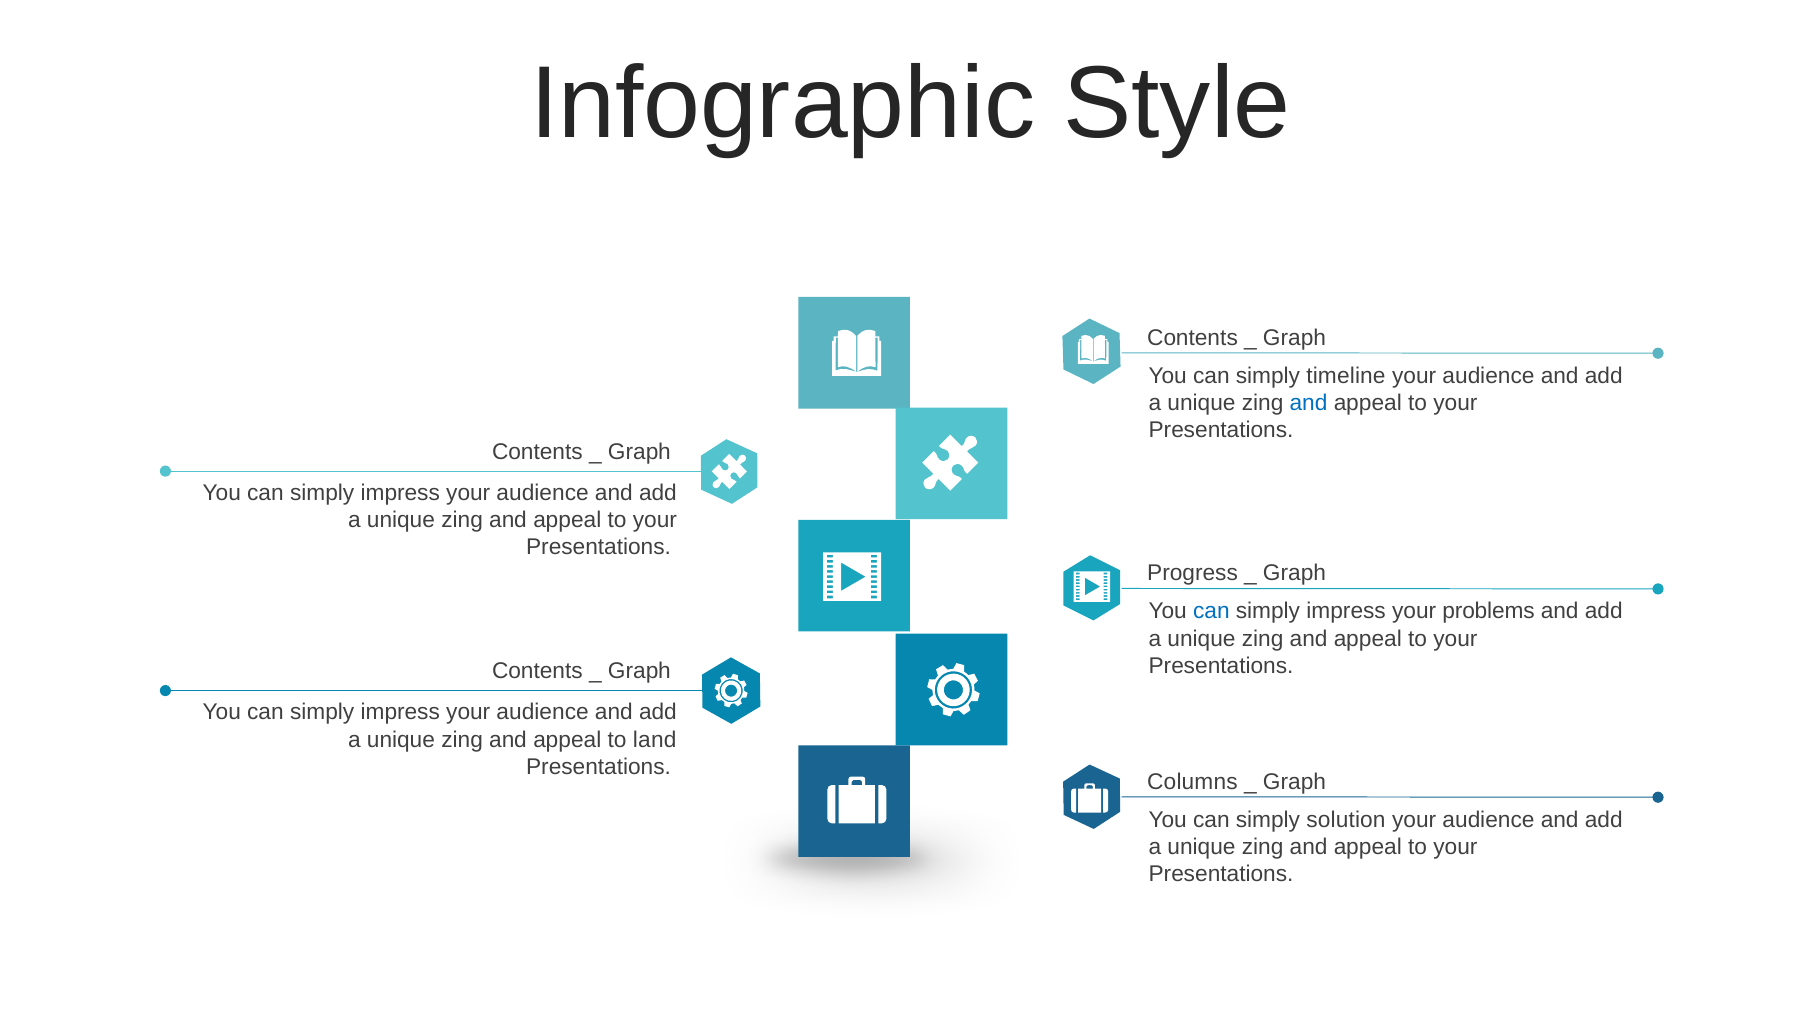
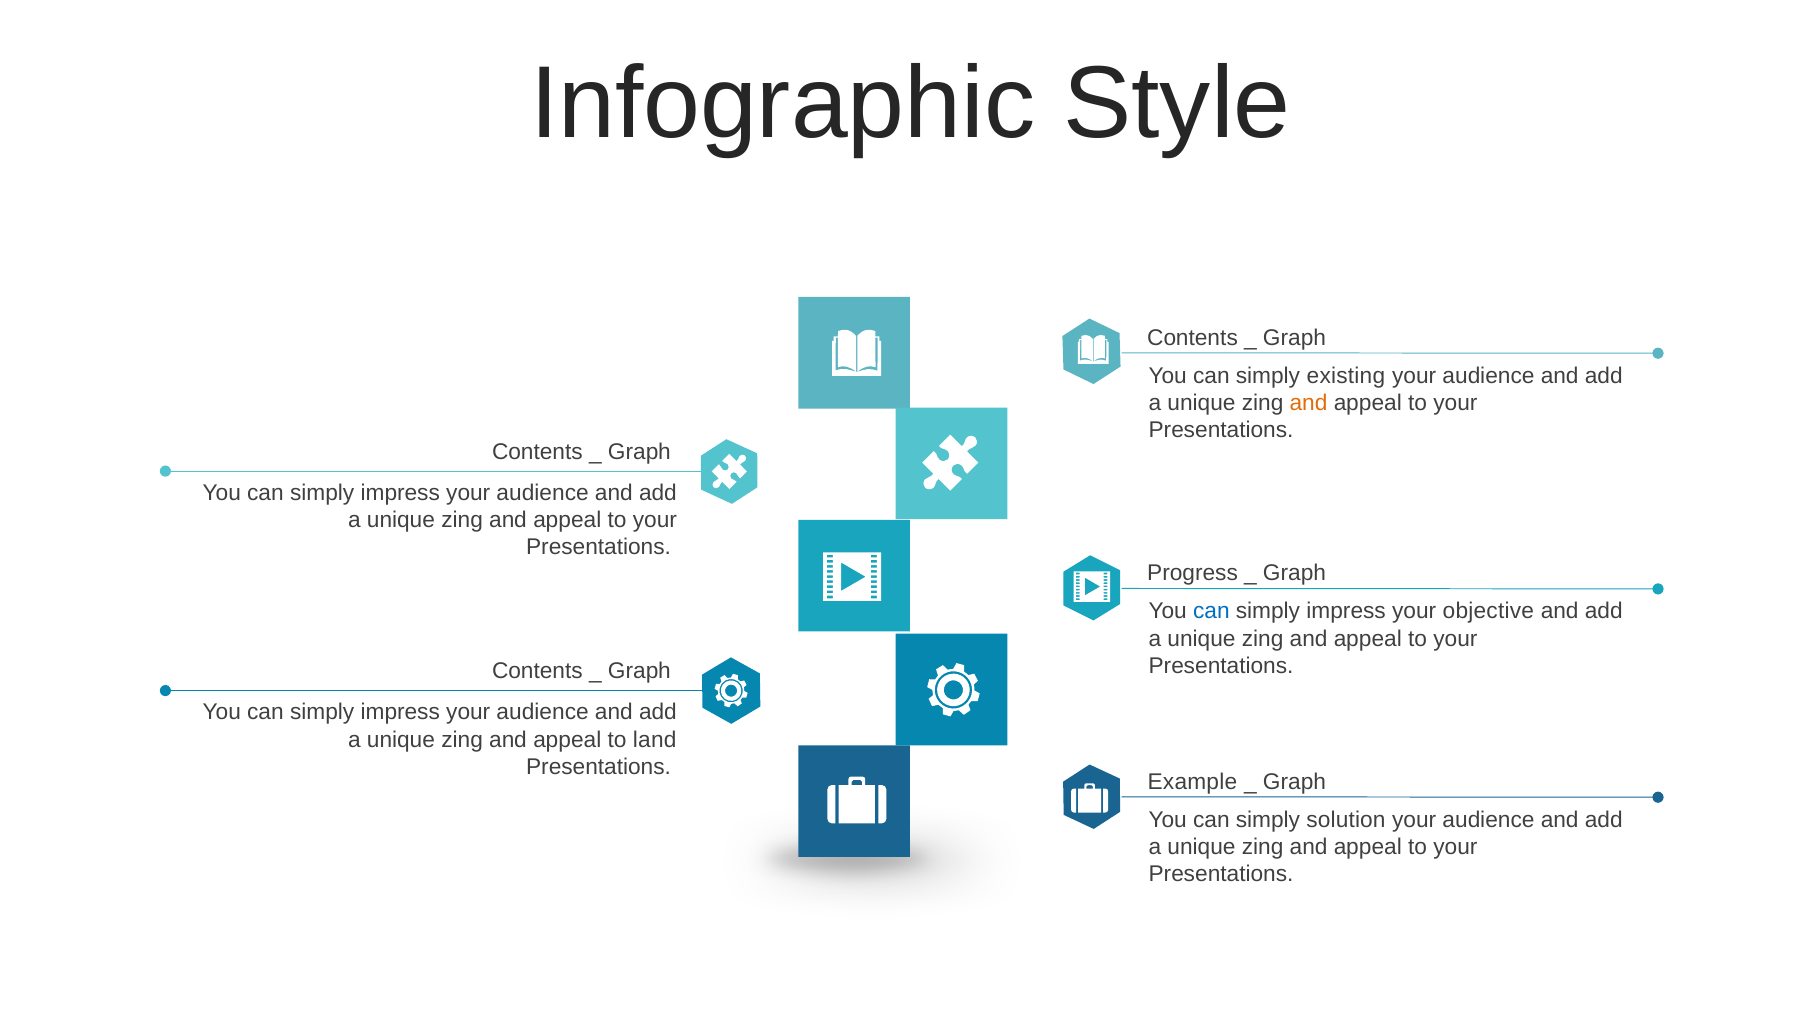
timeline: timeline -> existing
and at (1309, 403) colour: blue -> orange
problems: problems -> objective
Columns: Columns -> Example
